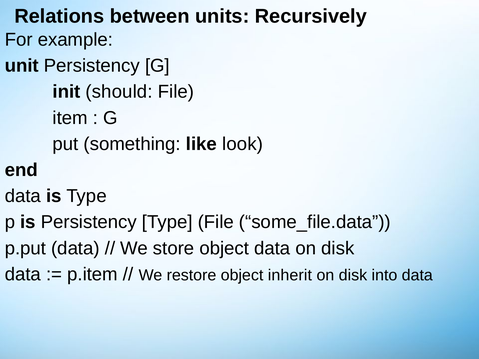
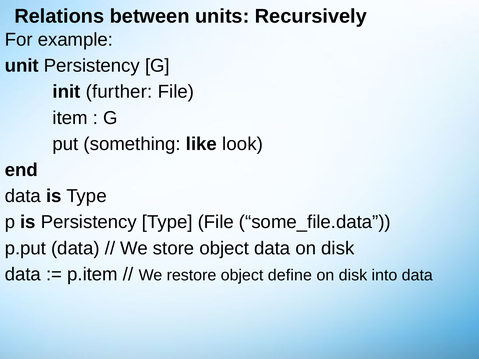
should: should -> further
inherit: inherit -> define
